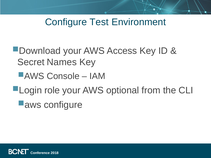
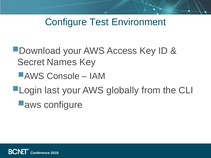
role: role -> last
optional: optional -> globally
